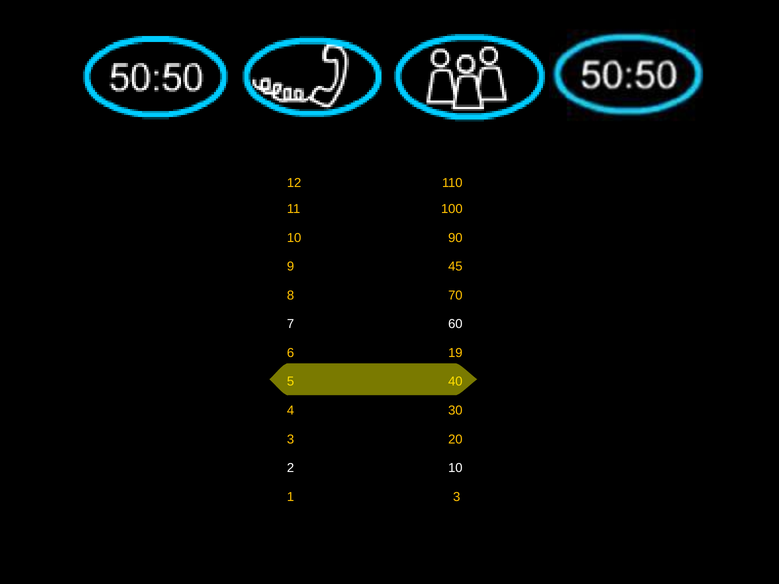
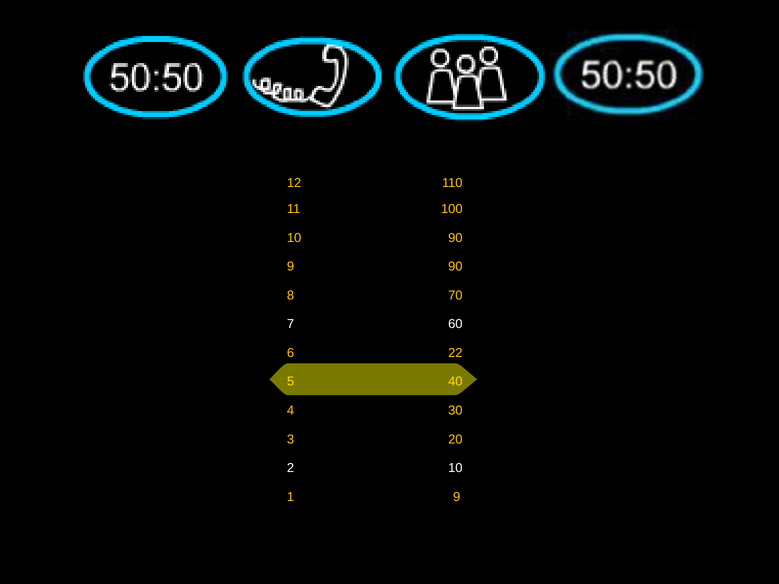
9 45: 45 -> 90
19: 19 -> 22
1 3: 3 -> 9
